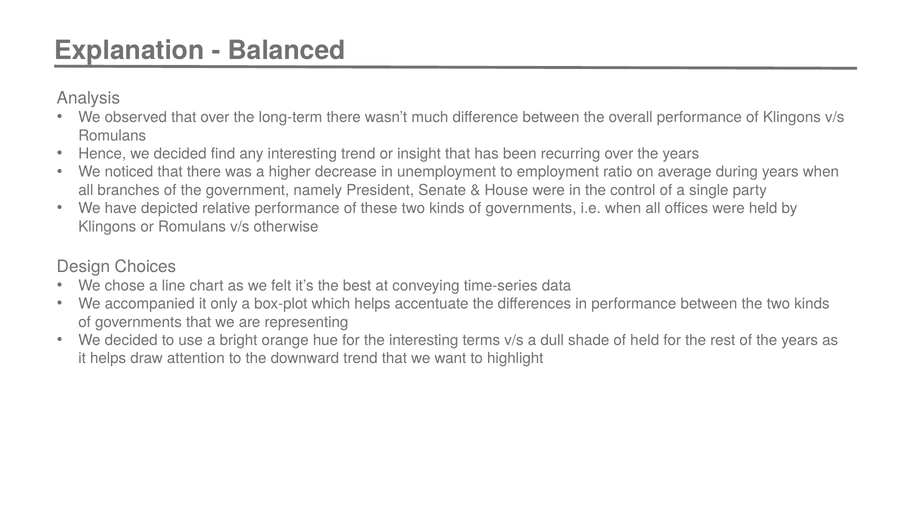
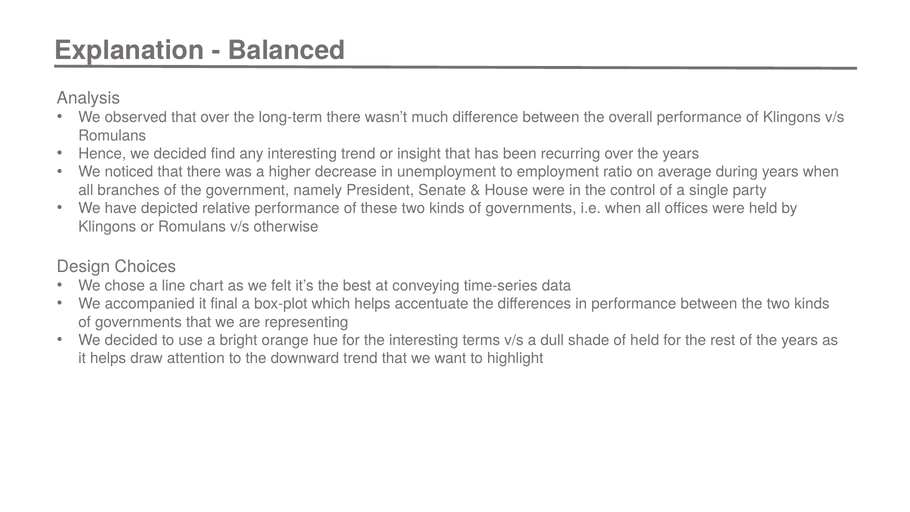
only: only -> final
